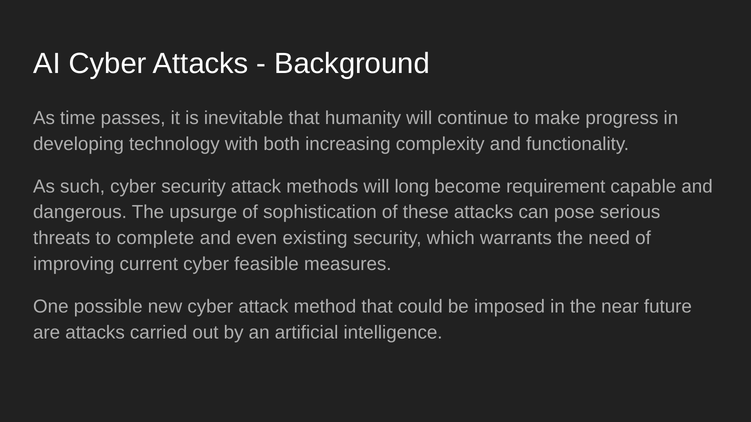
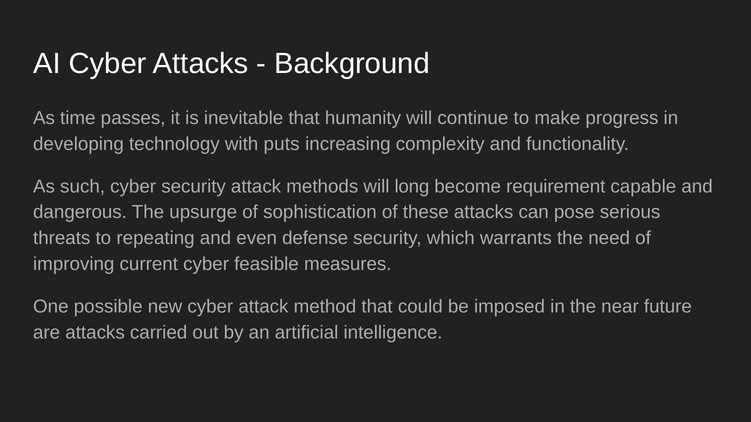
both: both -> puts
complete: complete -> repeating
existing: existing -> defense
